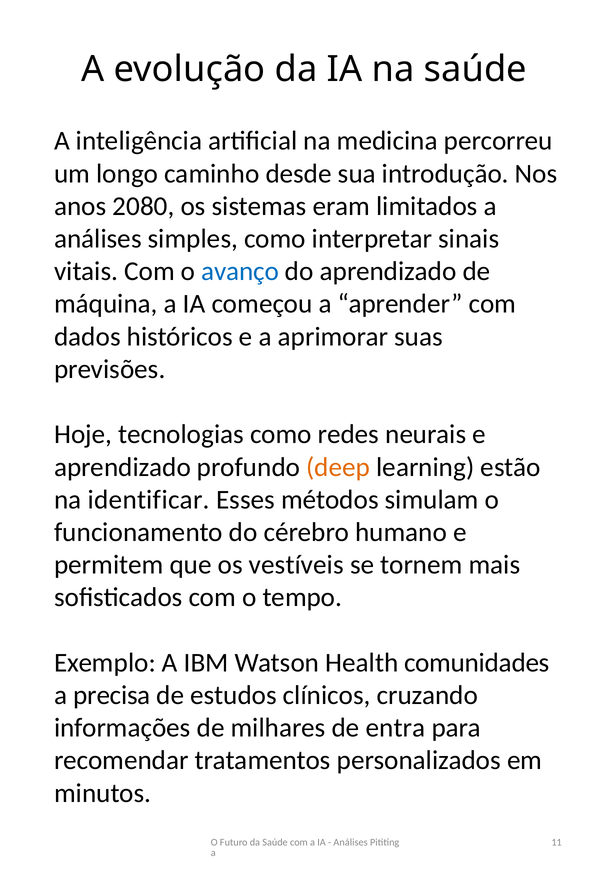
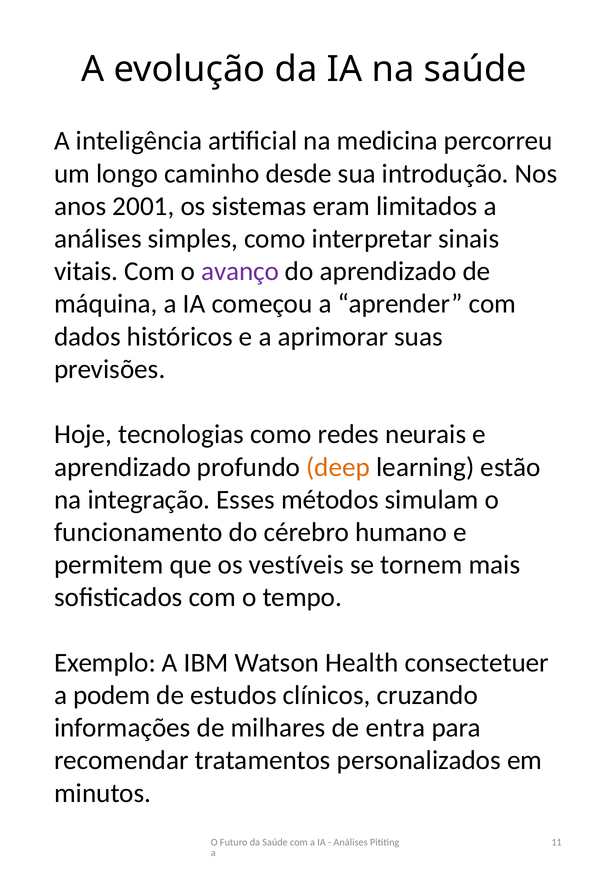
2080: 2080 -> 2001
avanço colour: blue -> purple
identificar: identificar -> integração
comunidades: comunidades -> consectetuer
precisa: precisa -> podem
